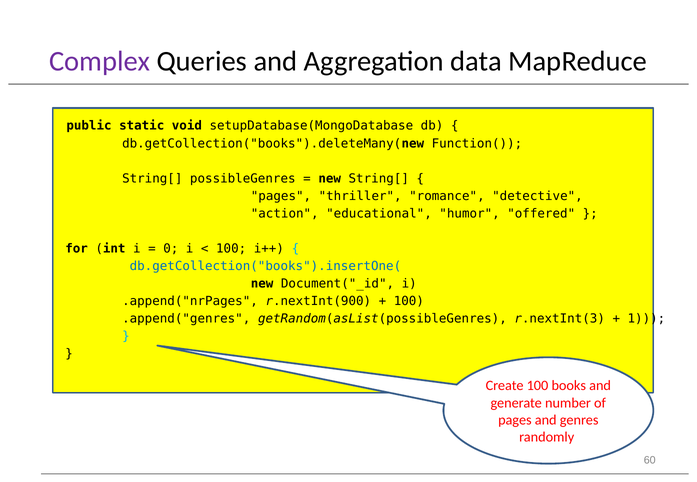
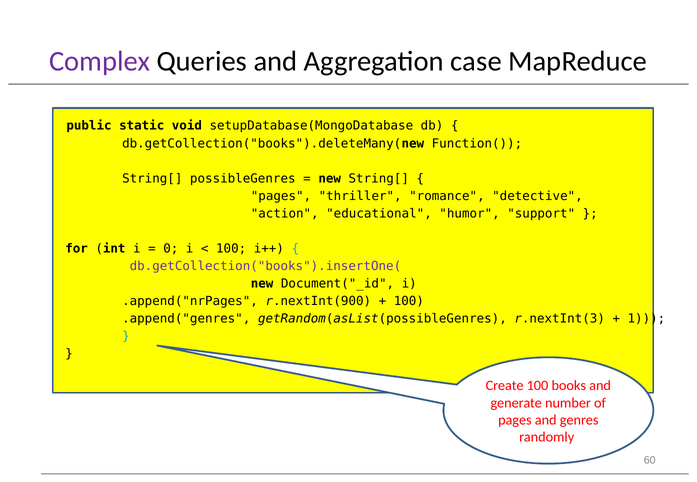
data: data -> case
offered: offered -> support
db.getCollection("books").insertOne( colour: blue -> purple
